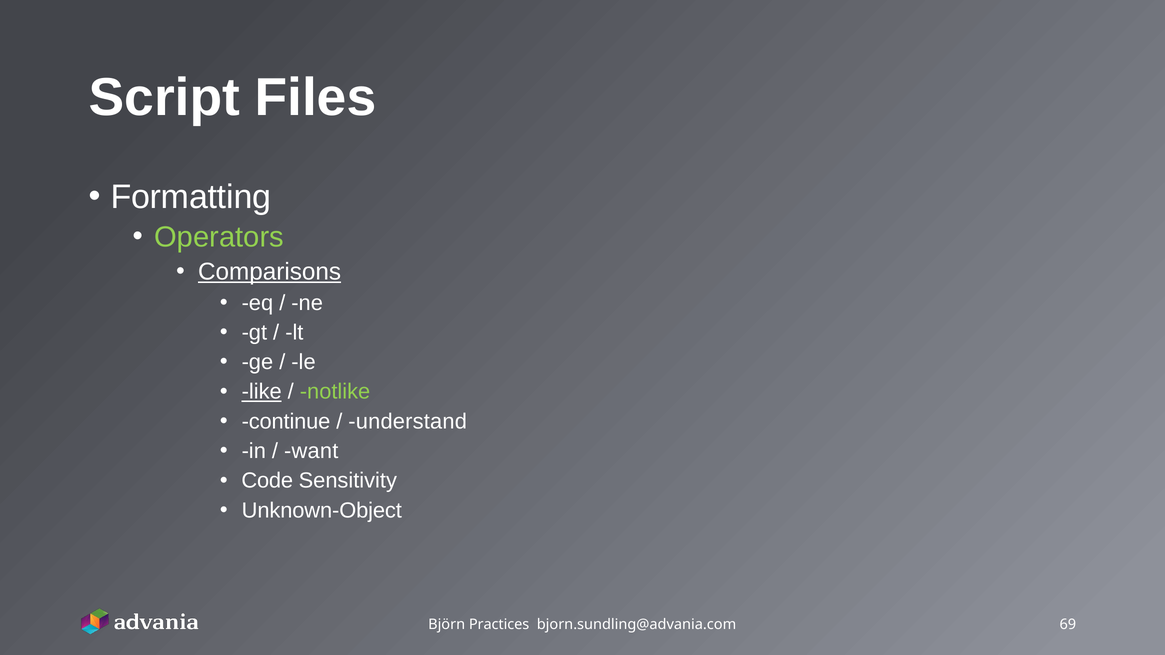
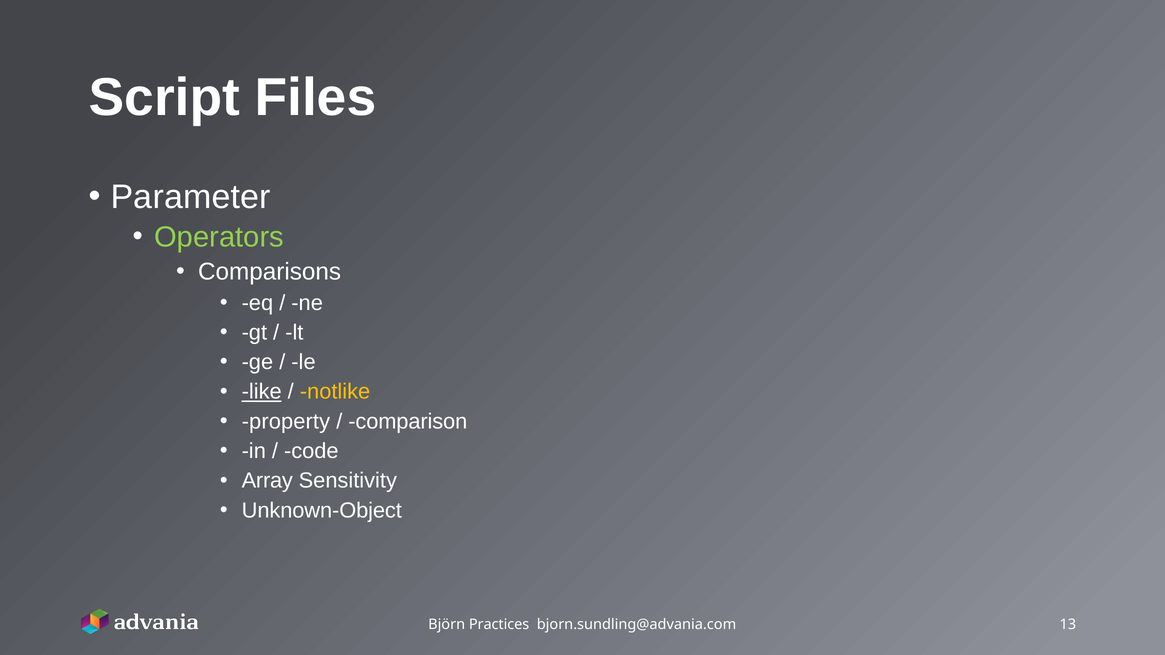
Formatting: Formatting -> Parameter
Comparisons underline: present -> none
notlike colour: light green -> yellow
continue: continue -> property
understand: understand -> comparison
want: want -> code
Code: Code -> Array
69: 69 -> 13
